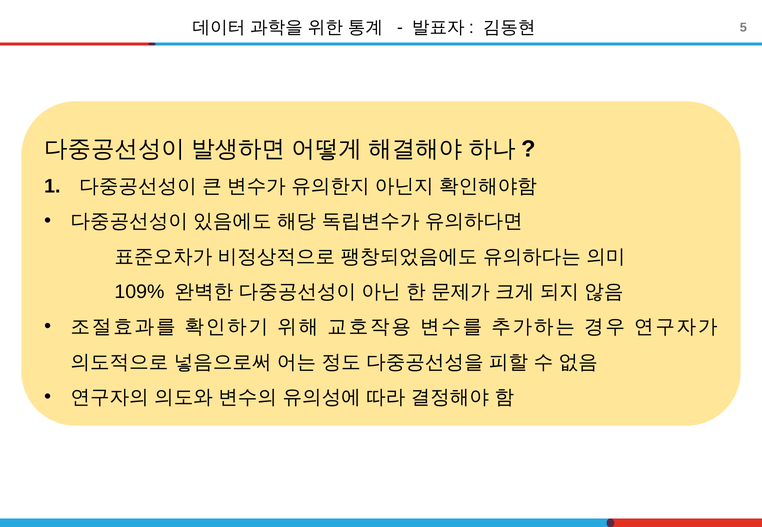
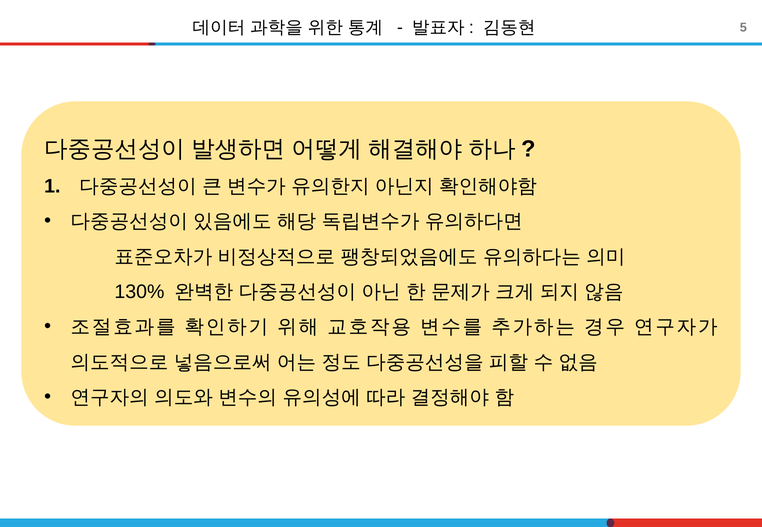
109%: 109% -> 130%
